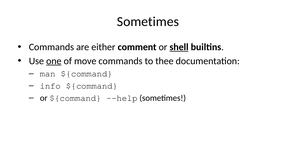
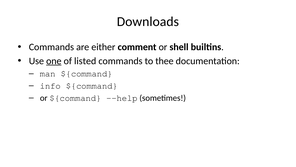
Sometimes at (148, 21): Sometimes -> Downloads
shell underline: present -> none
move: move -> listed
